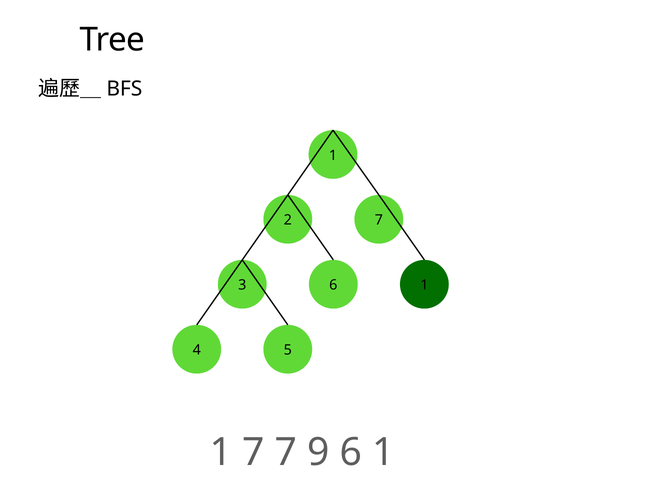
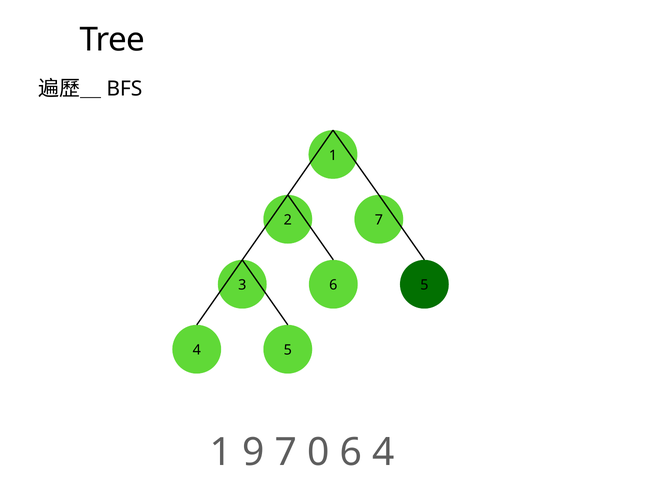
3 1: 1 -> 5
1 7: 7 -> 9
9: 9 -> 0
6 1: 1 -> 4
